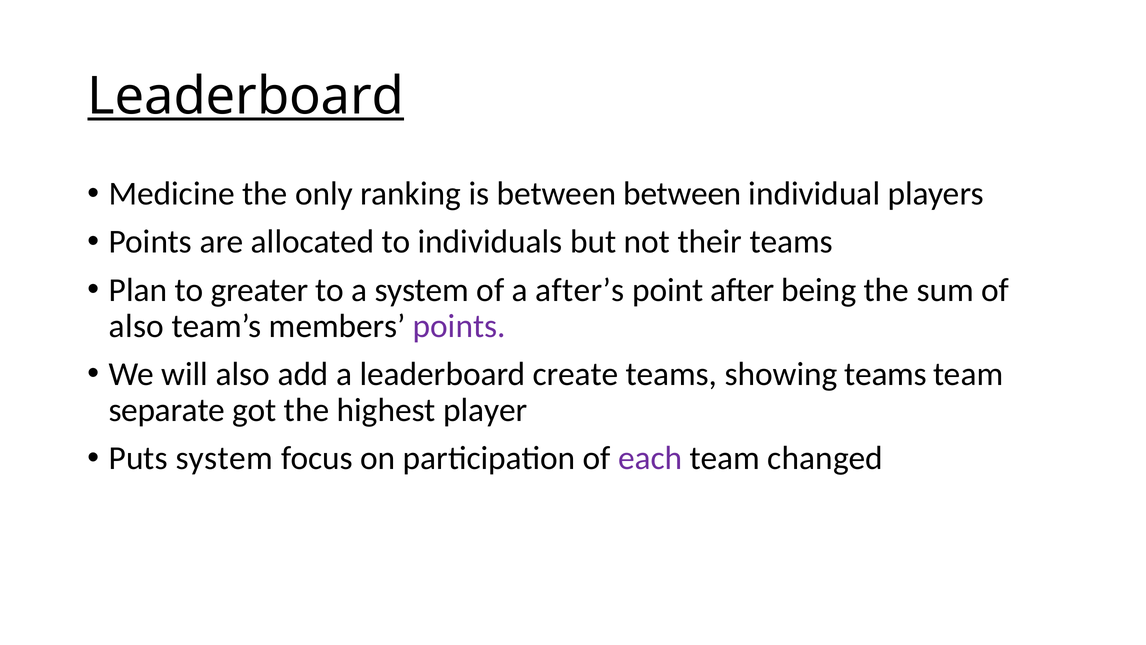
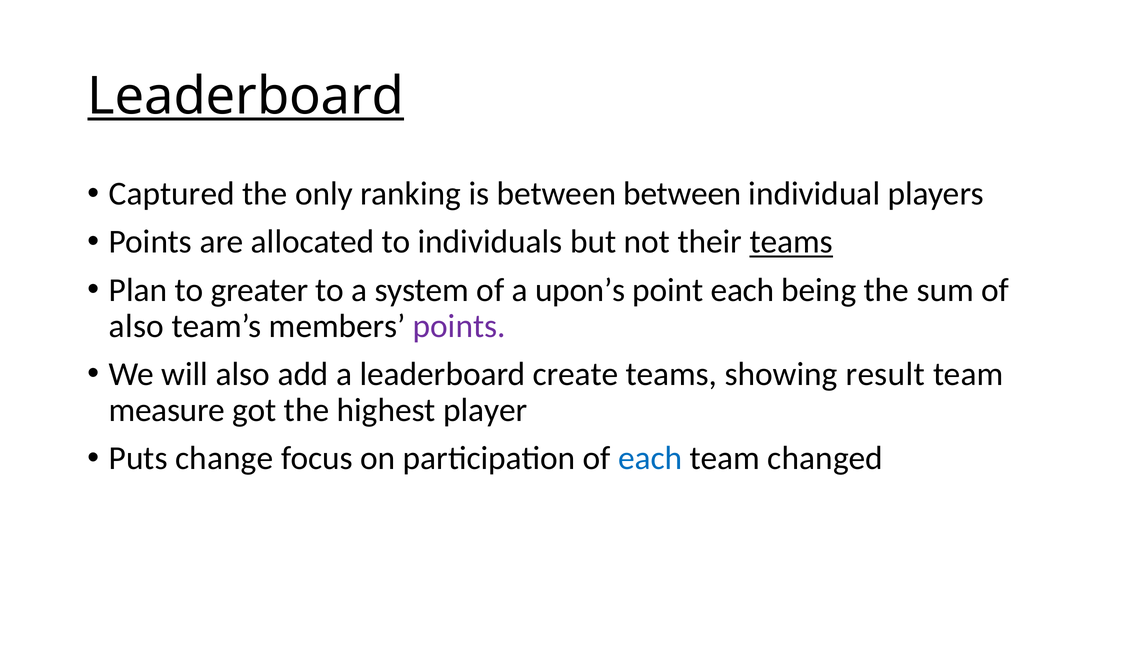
Medicine: Medicine -> Captured
teams at (791, 242) underline: none -> present
after’s: after’s -> upon’s
point after: after -> each
showing teams: teams -> result
separate: separate -> measure
Puts system: system -> change
each at (650, 458) colour: purple -> blue
